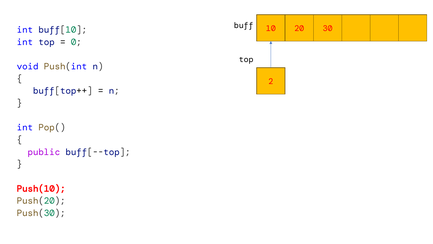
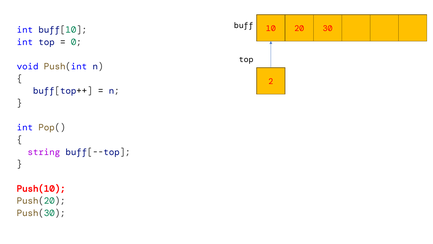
public: public -> string
